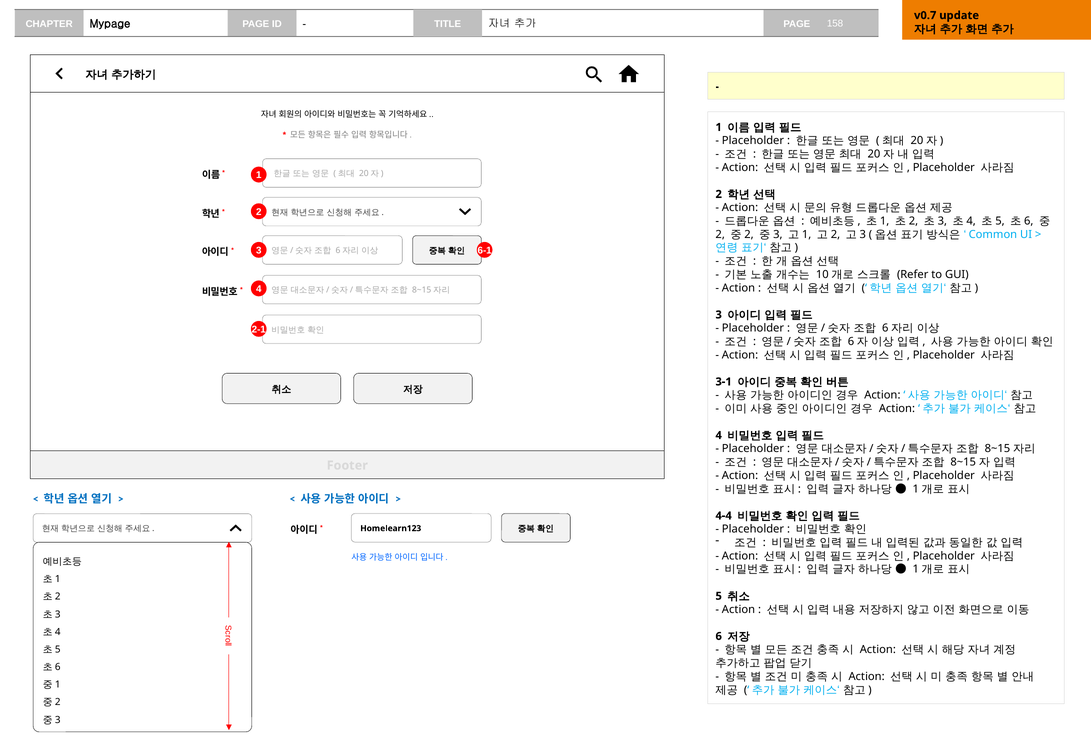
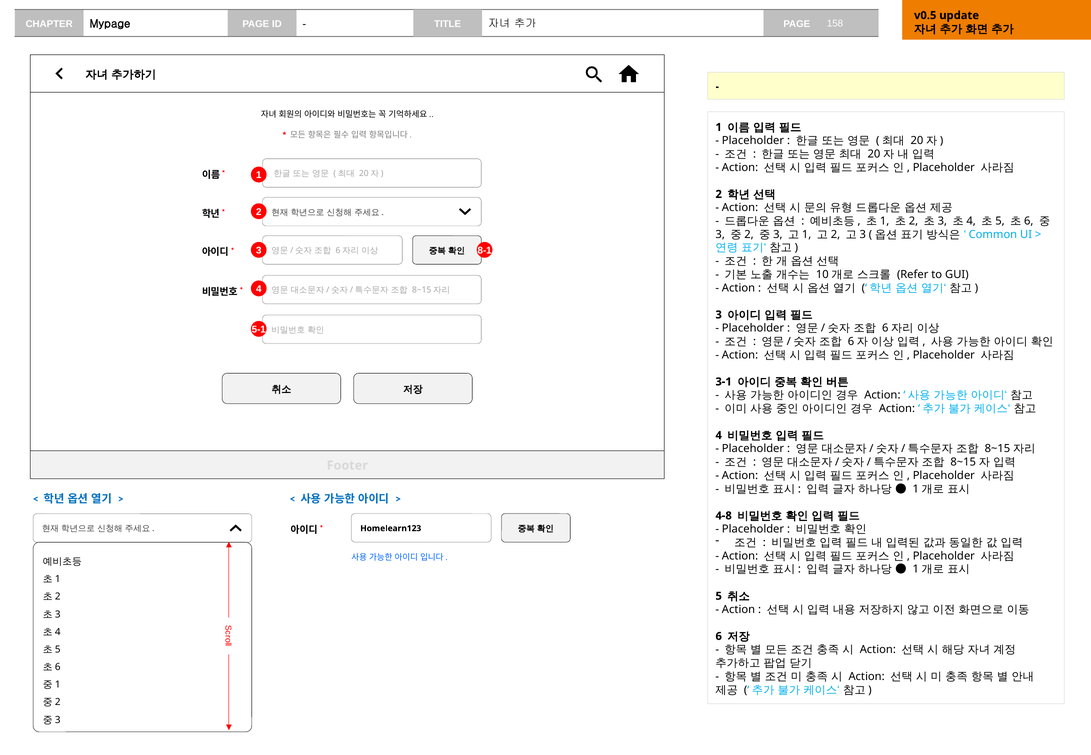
v0.7: v0.7 -> v0.5
2 at (720, 234): 2 -> 3
6-1: 6-1 -> 8-1
2-1: 2-1 -> 5-1
4-4: 4-4 -> 4-8
